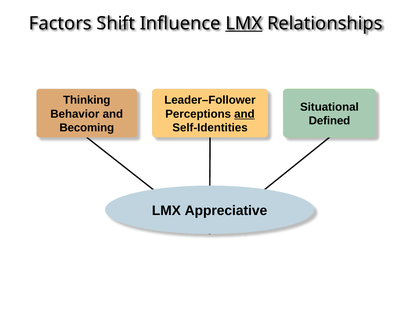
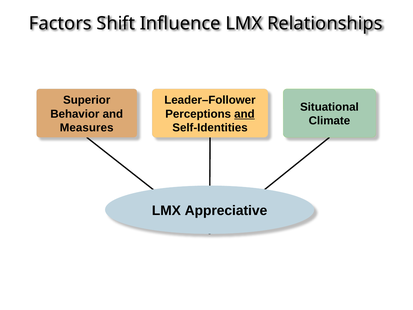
LMX at (244, 23) underline: present -> none
Thinking: Thinking -> Superior
Defined: Defined -> Climate
Becoming: Becoming -> Measures
